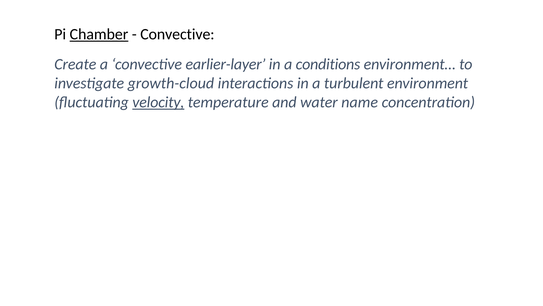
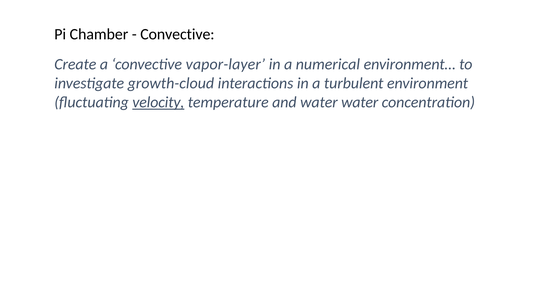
Chamber underline: present -> none
earlier-layer: earlier-layer -> vapor-layer
conditions: conditions -> numerical
water name: name -> water
